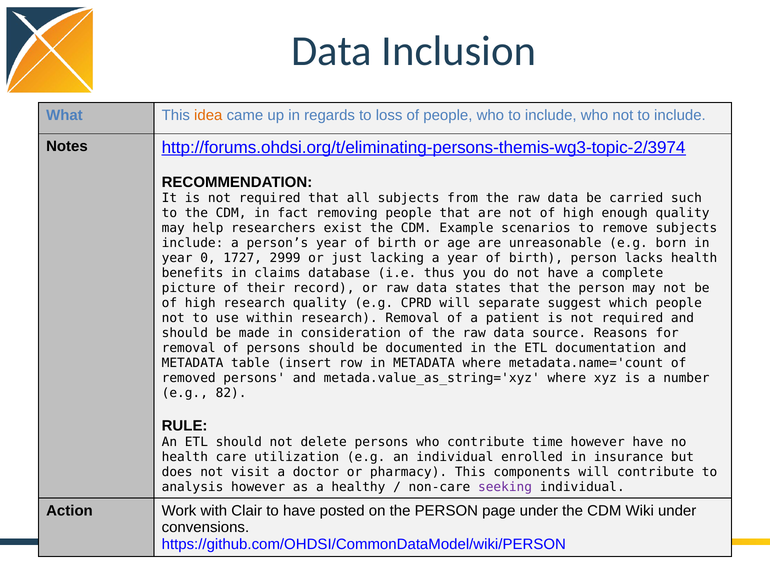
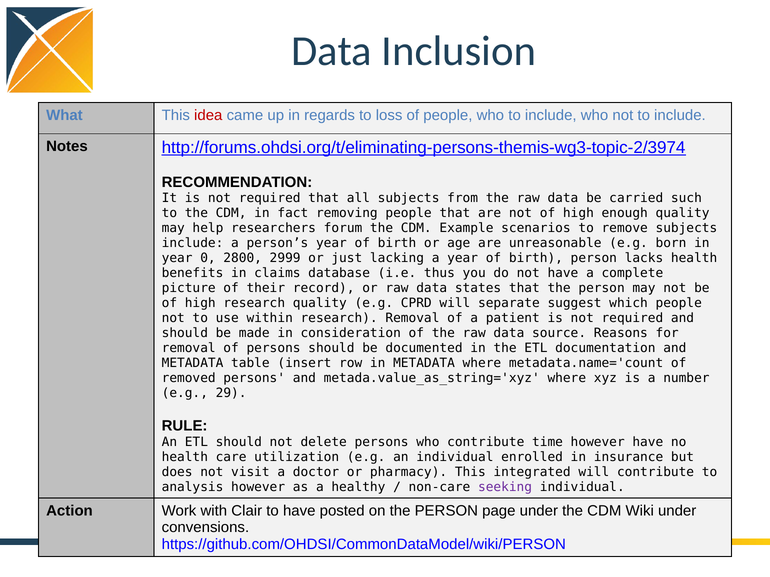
idea colour: orange -> red
exist: exist -> forum
1727: 1727 -> 2800
82: 82 -> 29
components: components -> integrated
